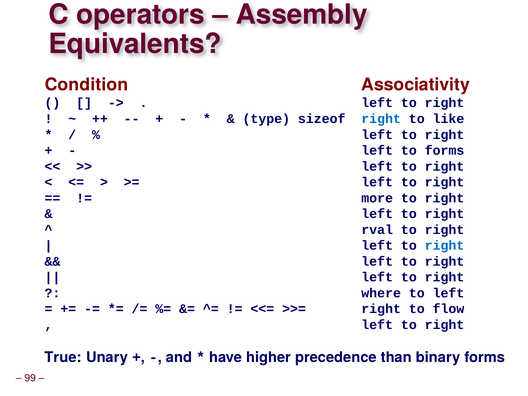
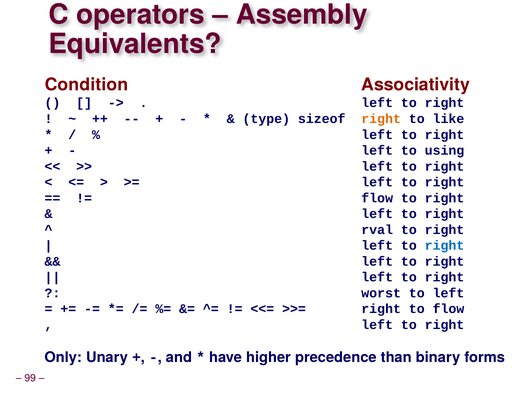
right at (381, 119) colour: blue -> orange
to forms: forms -> using
more at (377, 198): more -> flow
where: where -> worst
True: True -> Only
